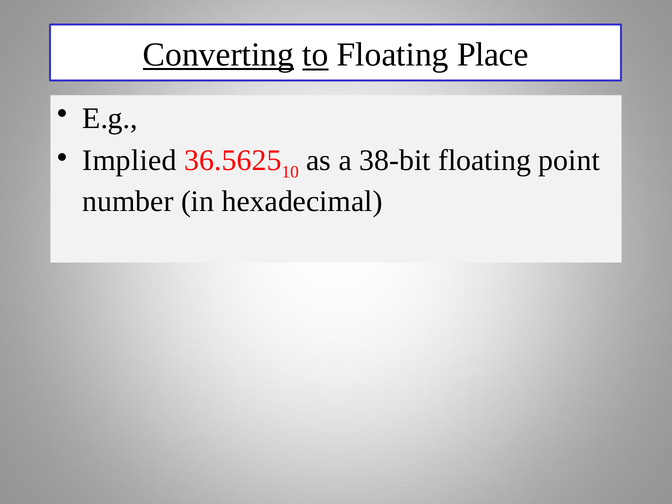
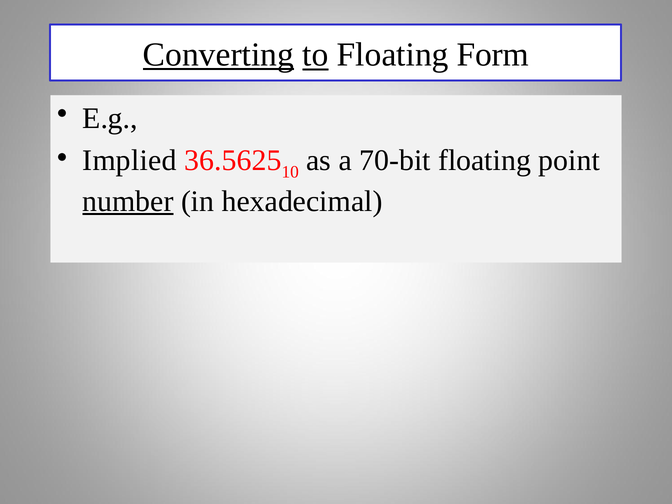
Place: Place -> Form
38-bit: 38-bit -> 70-bit
number underline: none -> present
